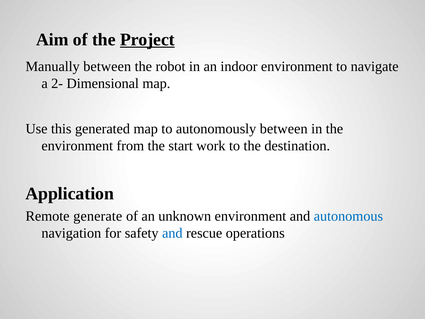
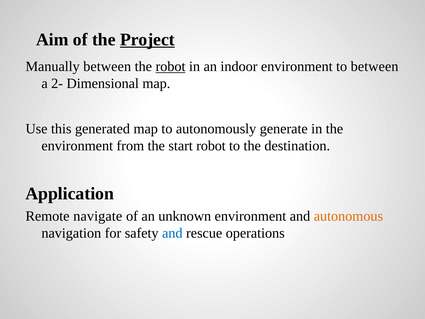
robot at (171, 66) underline: none -> present
to navigate: navigate -> between
autonomously between: between -> generate
start work: work -> robot
generate: generate -> navigate
autonomous colour: blue -> orange
